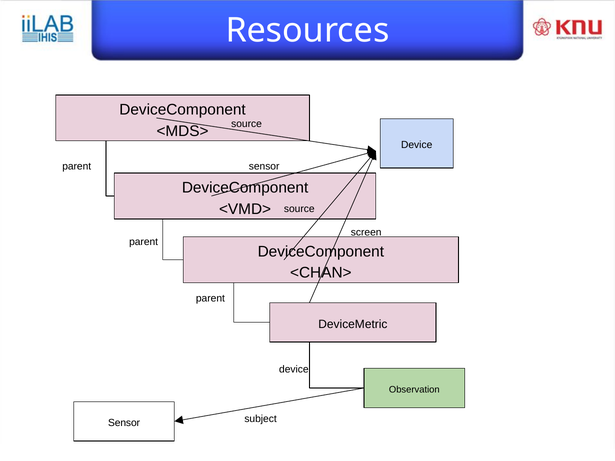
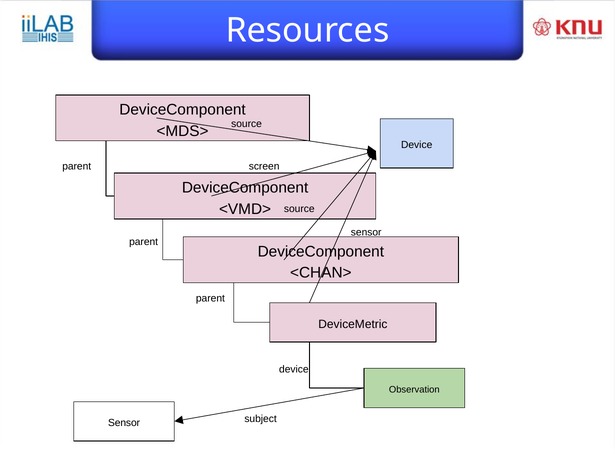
sensor at (264, 166): sensor -> screen
screen at (366, 232): screen -> sensor
